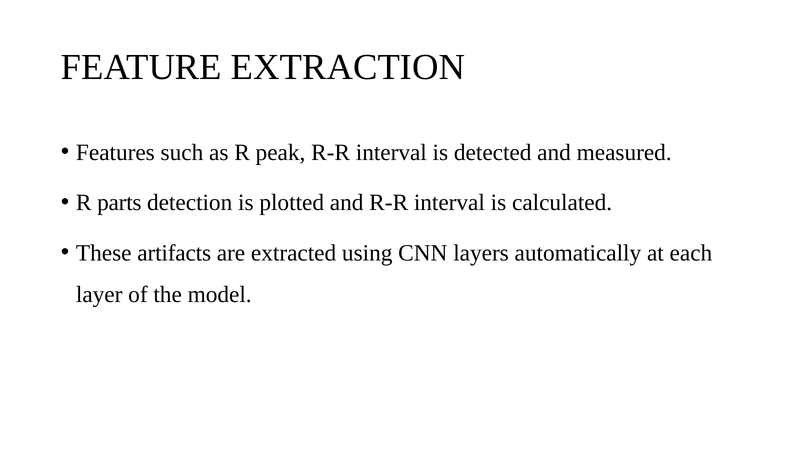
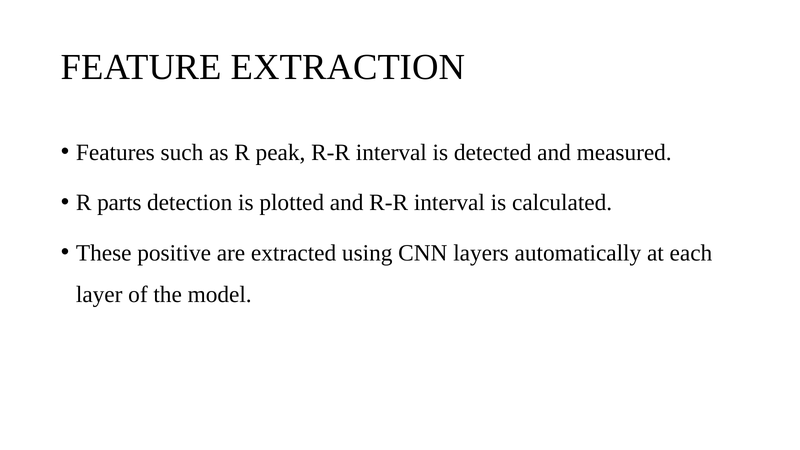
artifacts: artifacts -> positive
